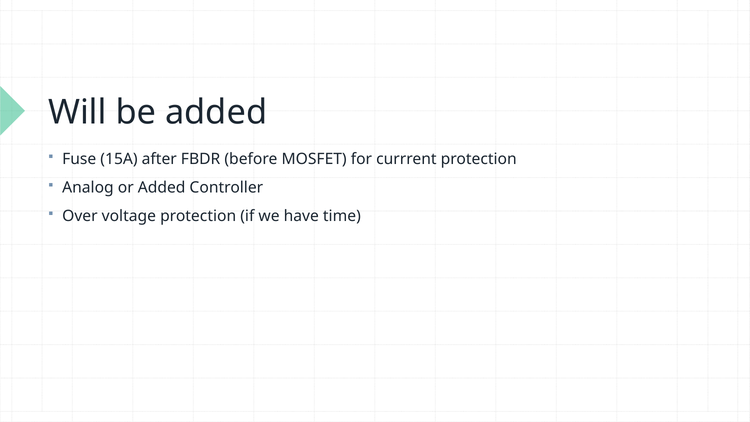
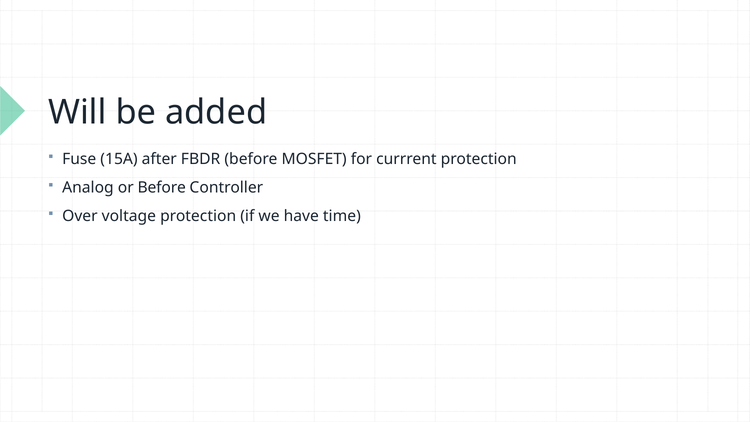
or Added: Added -> Before
